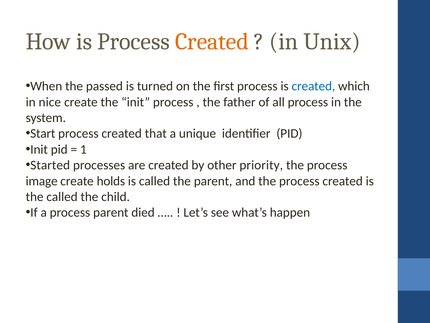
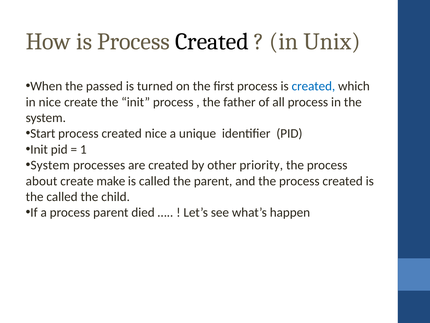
Created at (212, 41) colour: orange -> black
created that: that -> nice
Started at (50, 165): Started -> System
image: image -> about
holds: holds -> make
